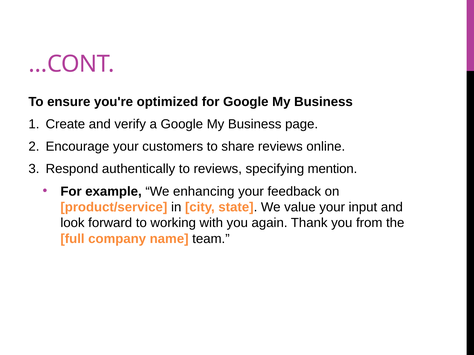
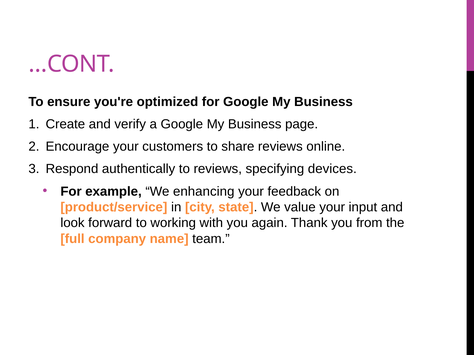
mention: mention -> devices
